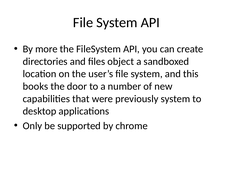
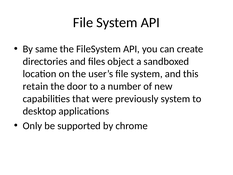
more: more -> same
books: books -> retain
